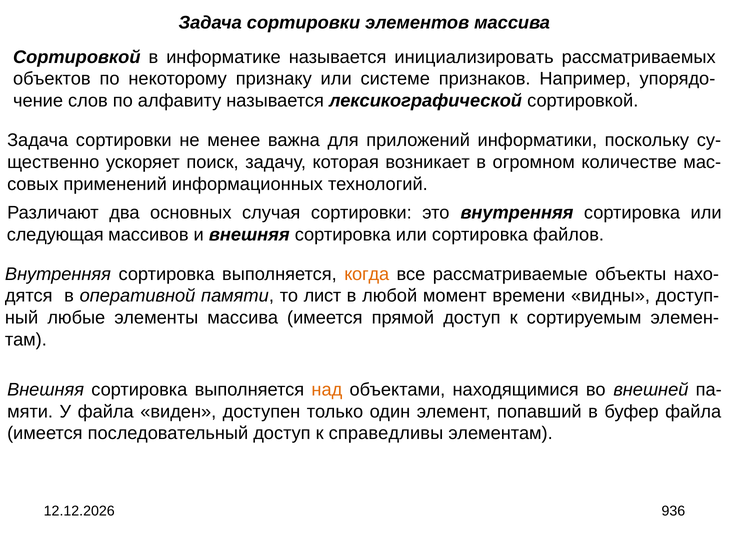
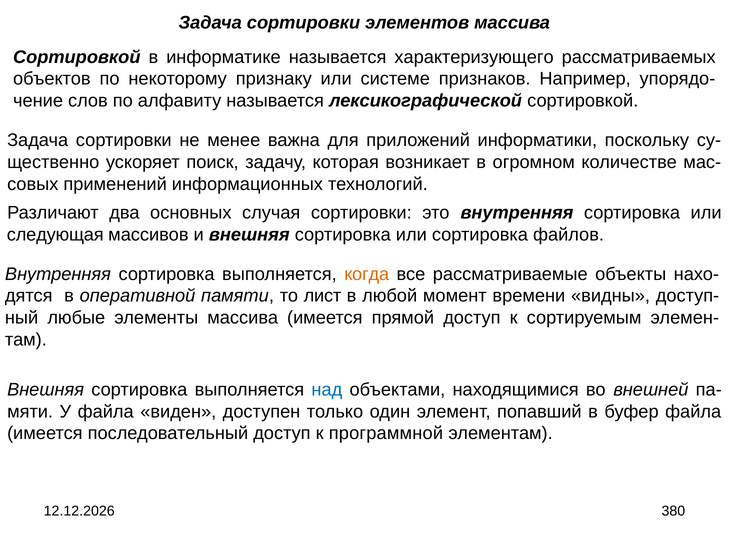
инициализировать: инициализировать -> характеризующего
над colour: orange -> blue
справедливы: справедливы -> программной
936: 936 -> 380
